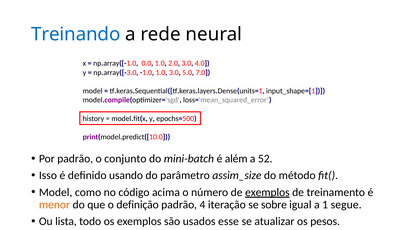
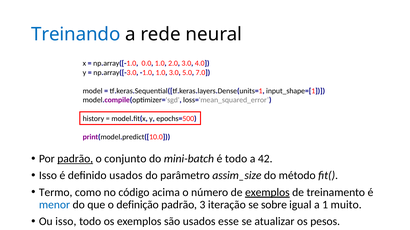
padrão at (75, 159) underline: none -> present
é além: além -> todo
52: 52 -> 42
definido usando: usando -> usados
Model at (56, 193): Model -> Termo
menor colour: orange -> blue
4: 4 -> 3
segue: segue -> muito
Ou lista: lista -> isso
